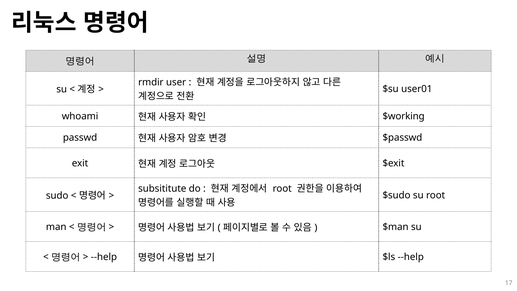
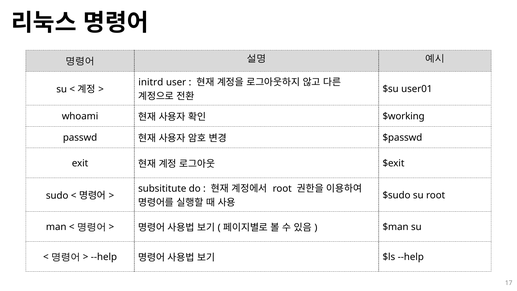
rmdir: rmdir -> initrd
